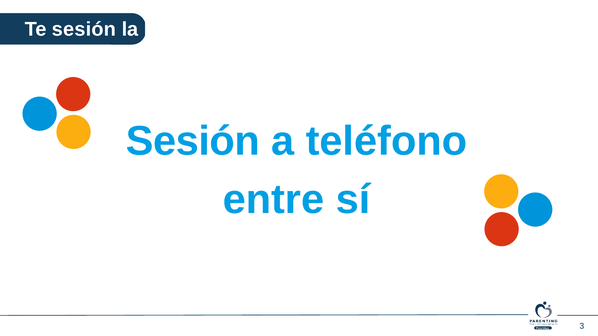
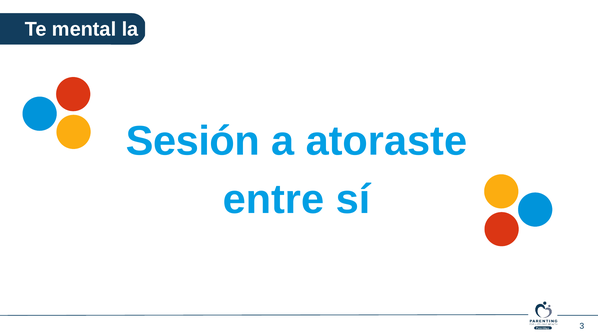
Te sesión: sesión -> mental
teléfono: teléfono -> atoraste
